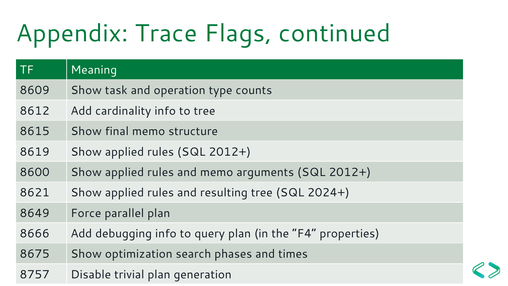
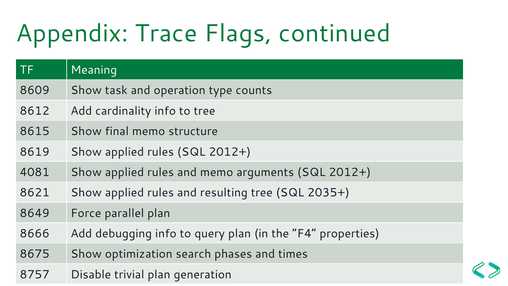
8600: 8600 -> 4081
2024+: 2024+ -> 2035+
